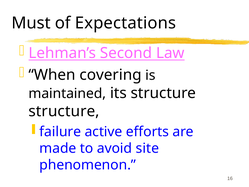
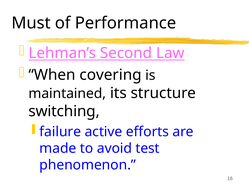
Expectations: Expectations -> Performance
structure at (64, 111): structure -> switching
site: site -> test
